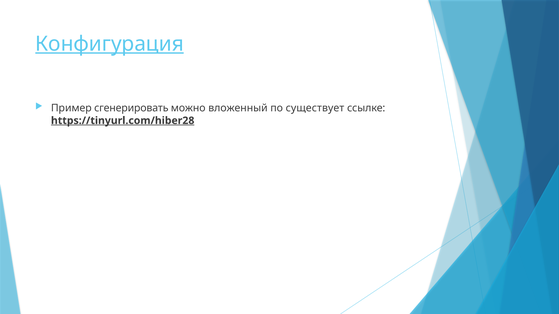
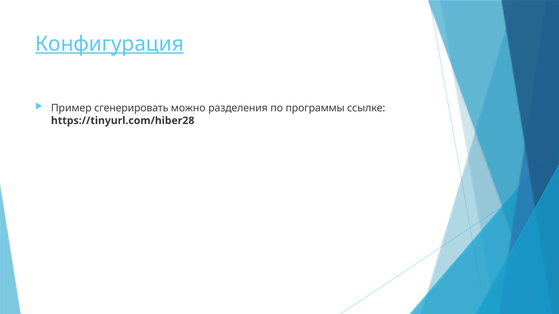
вложенный: вложенный -> разделения
существует: существует -> программы
https://tinyurl.com/hiber28 underline: present -> none
